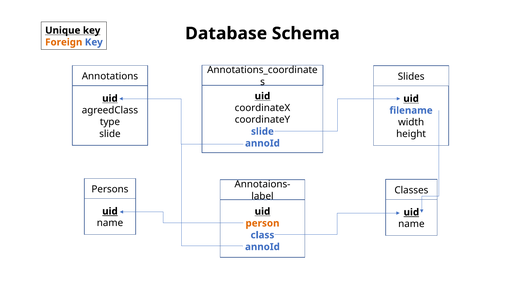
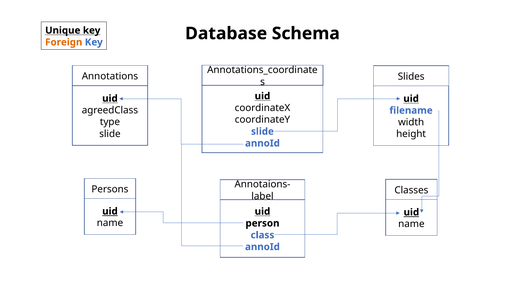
person colour: orange -> black
